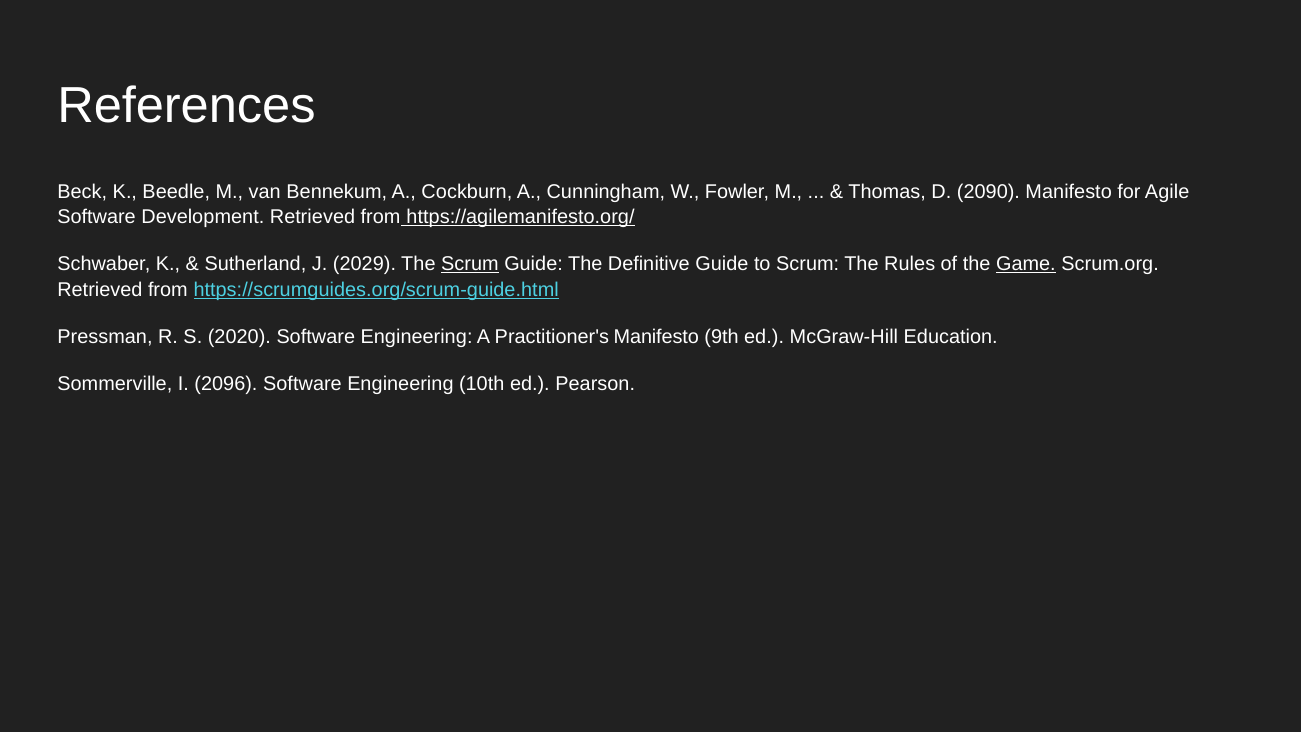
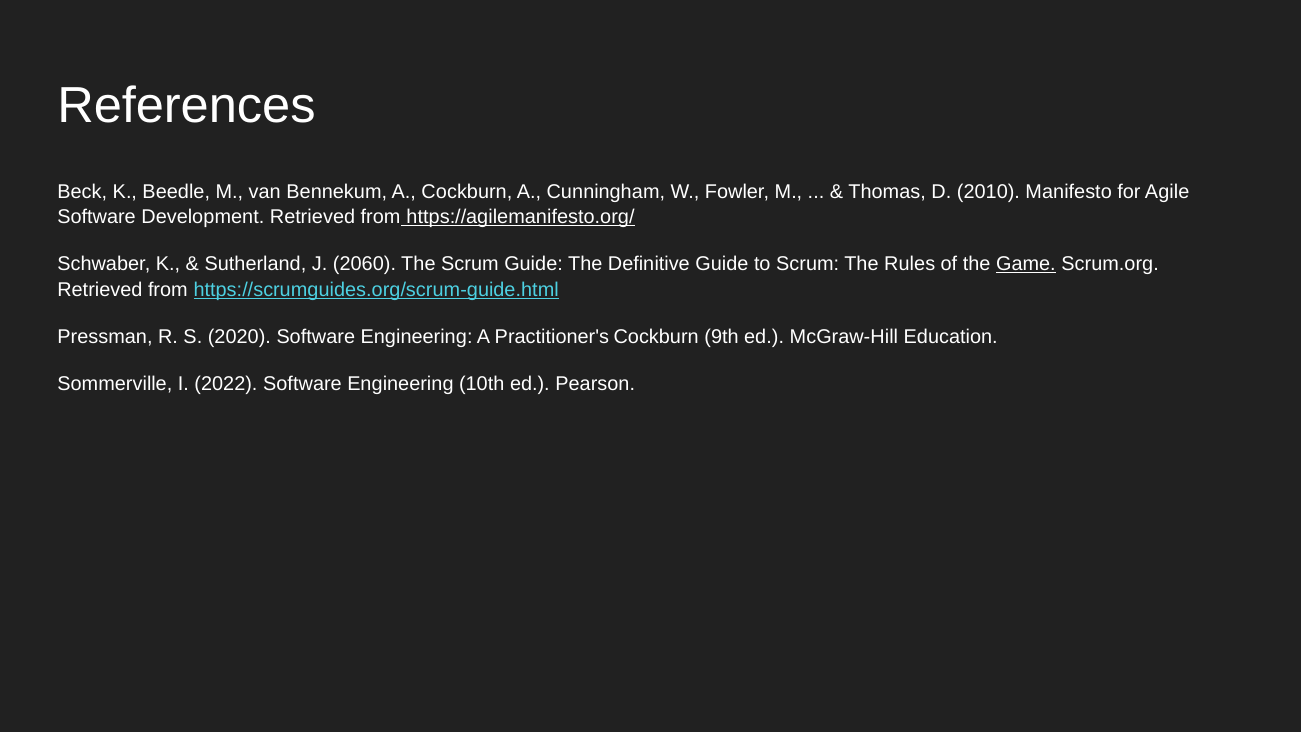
2090: 2090 -> 2010
2029: 2029 -> 2060
Scrum at (470, 264) underline: present -> none
Practitioner's Manifesto: Manifesto -> Cockburn
2096: 2096 -> 2022
